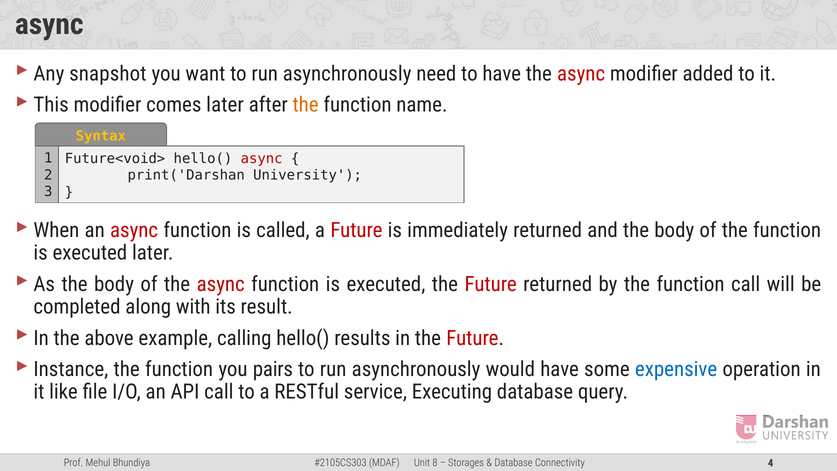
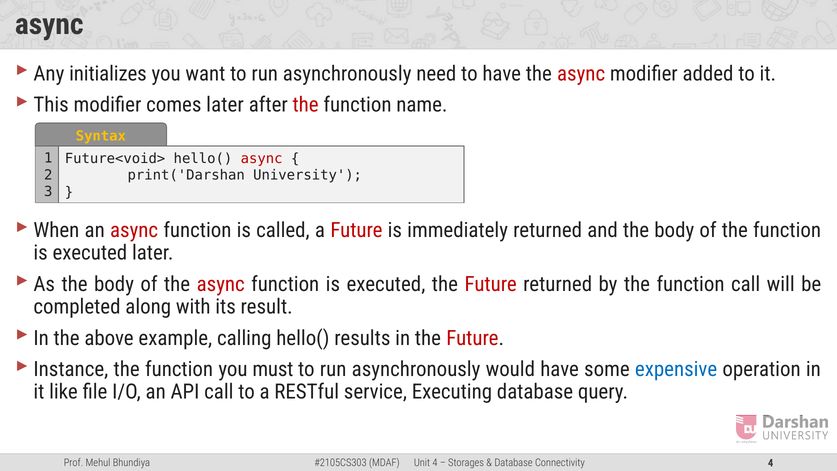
snapshot: snapshot -> initializes
the at (306, 105) colour: orange -> red
pairs: pairs -> must
8 at (435, 463): 8 -> 4
